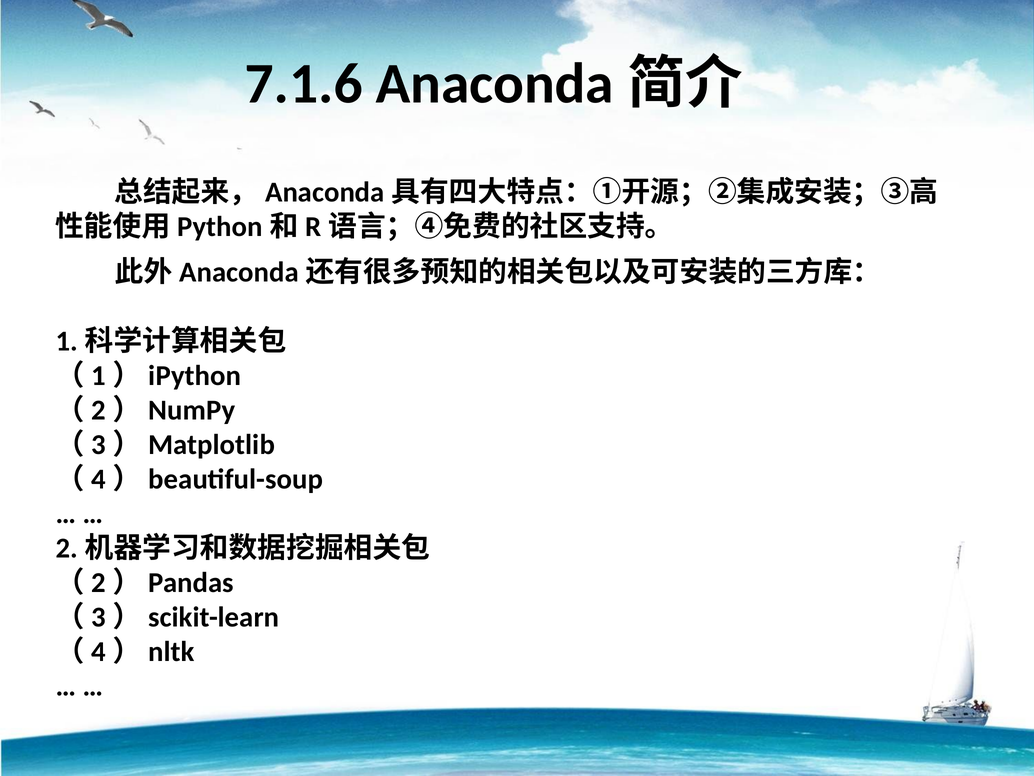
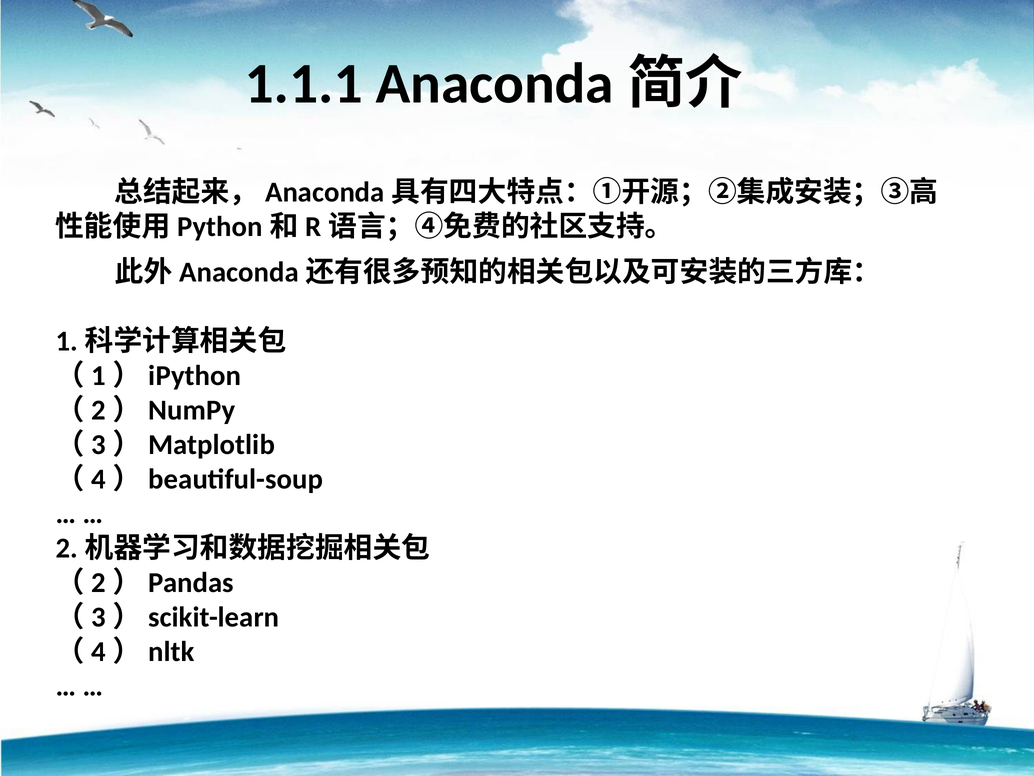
7.1.6: 7.1.6 -> 1.1.1
